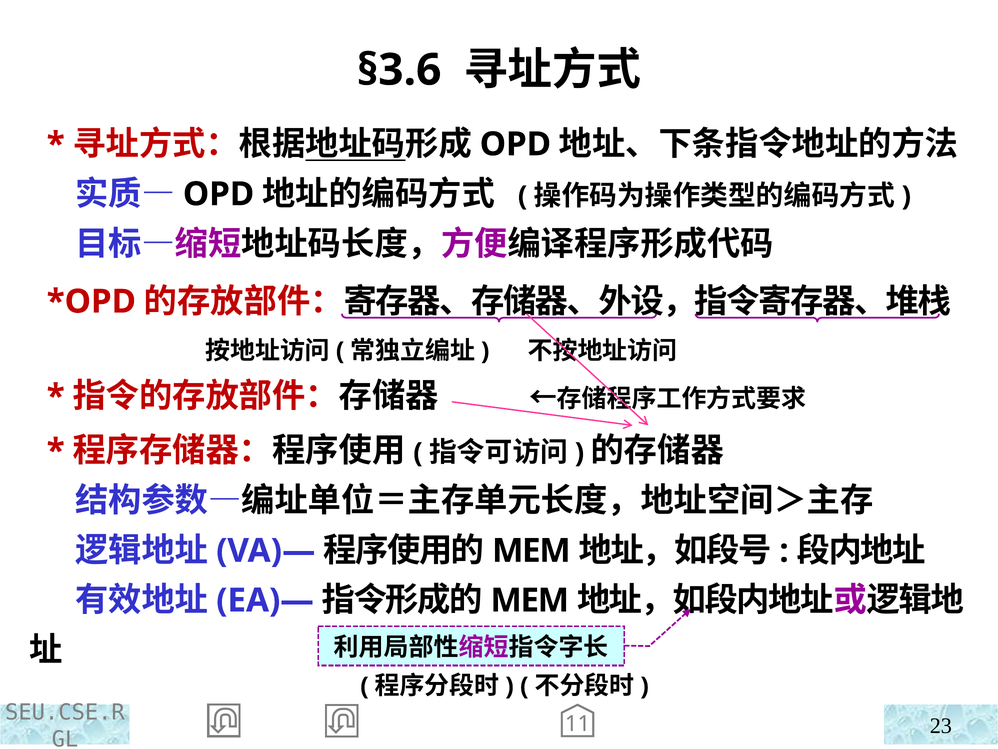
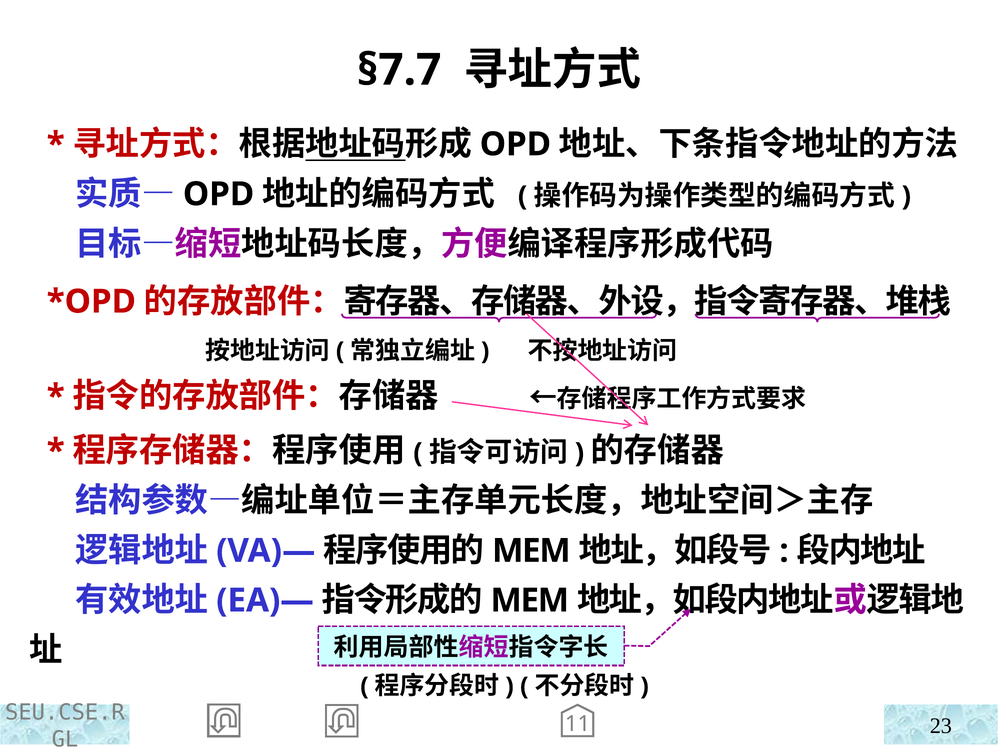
§3.6: §3.6 -> §7.7
